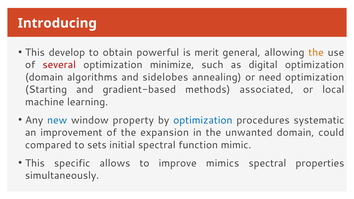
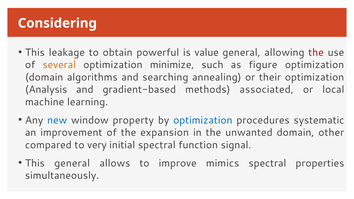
Introducing: Introducing -> Considering
develop: develop -> leakage
merit: merit -> value
the at (316, 52) colour: orange -> red
several colour: red -> orange
digital: digital -> figure
sidelobes: sidelobes -> searching
need: need -> their
Starting: Starting -> Analysis
could: could -> other
sets: sets -> very
mimic: mimic -> signal
This specific: specific -> general
